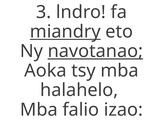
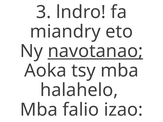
miandry underline: present -> none
